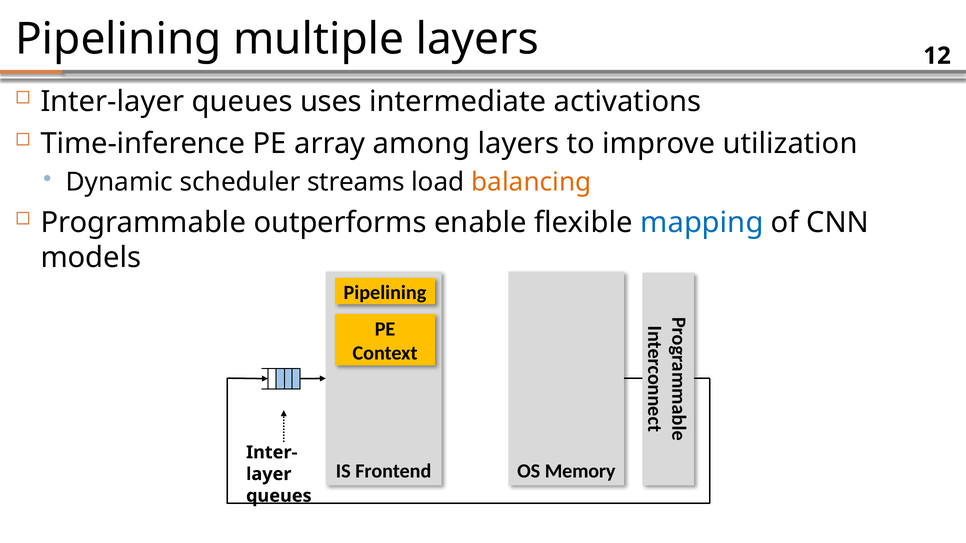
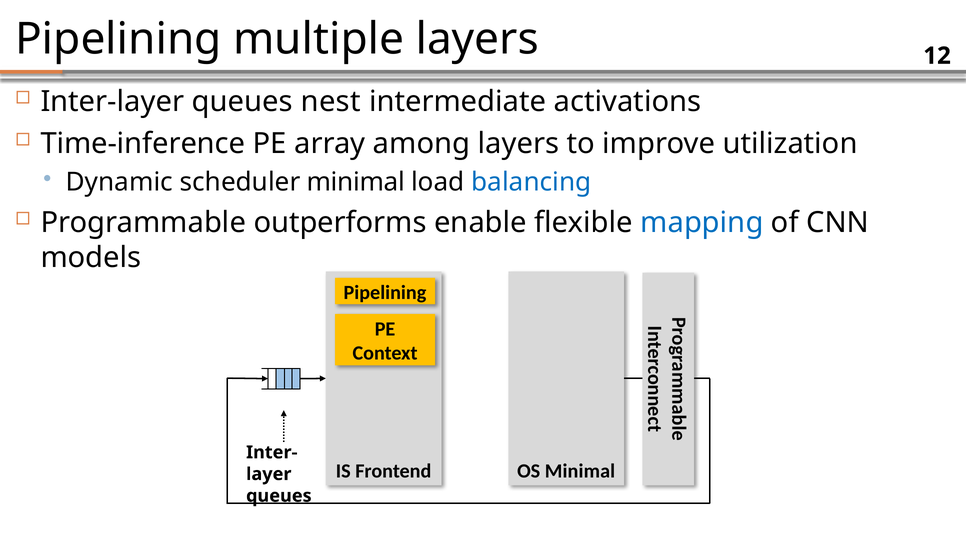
uses: uses -> nest
scheduler streams: streams -> minimal
balancing colour: orange -> blue
OS Memory: Memory -> Minimal
